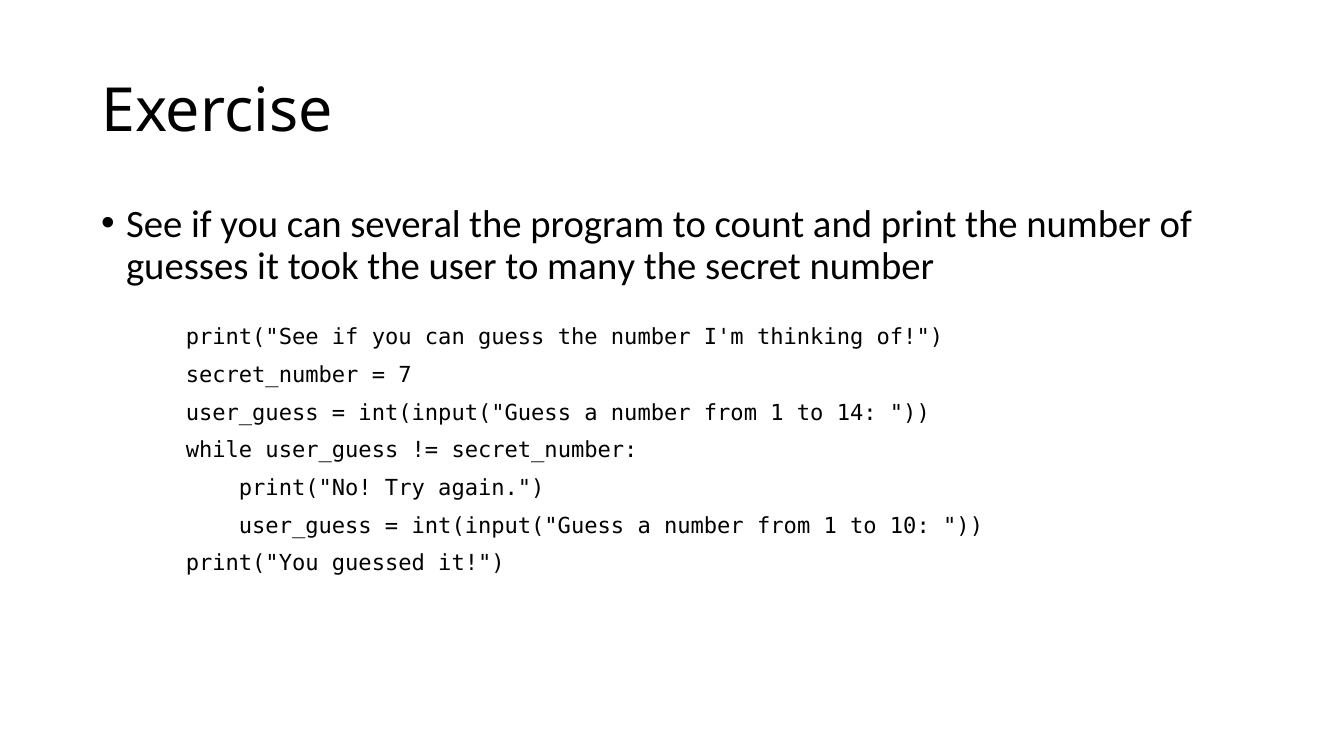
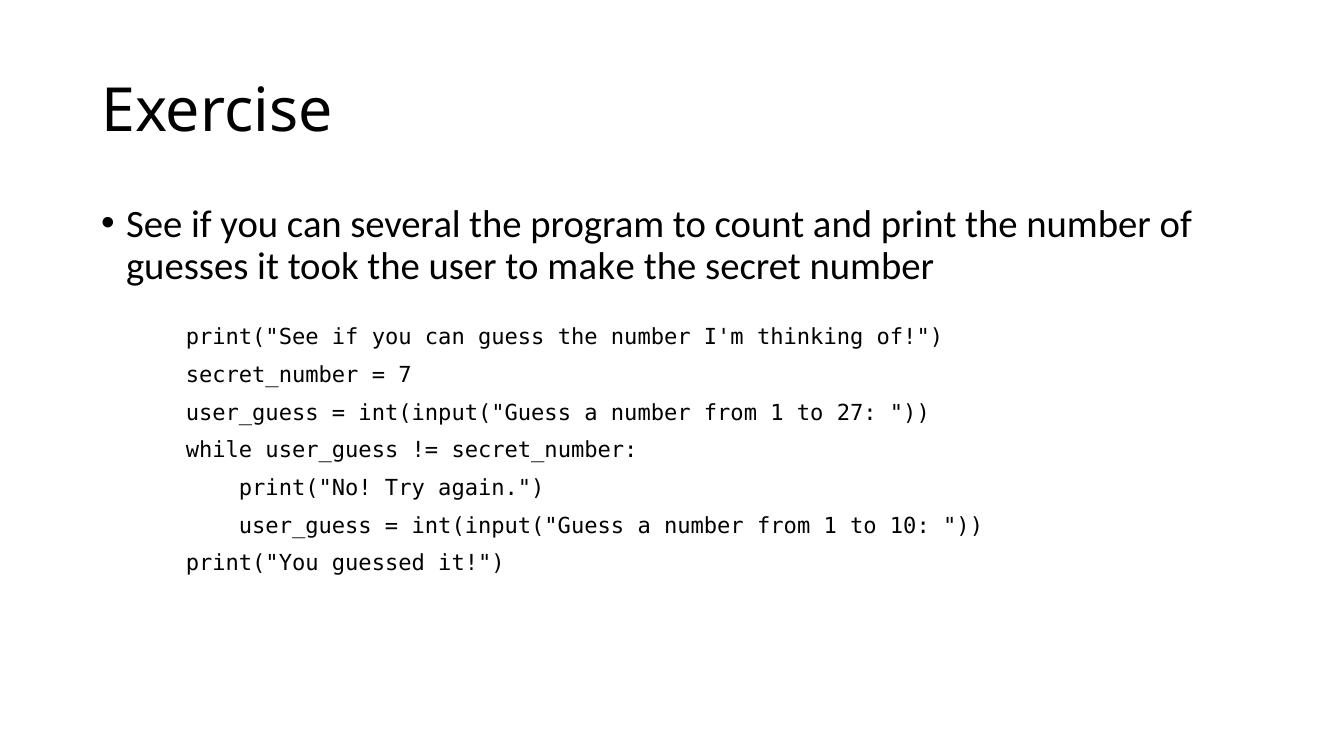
many: many -> make
14: 14 -> 27
